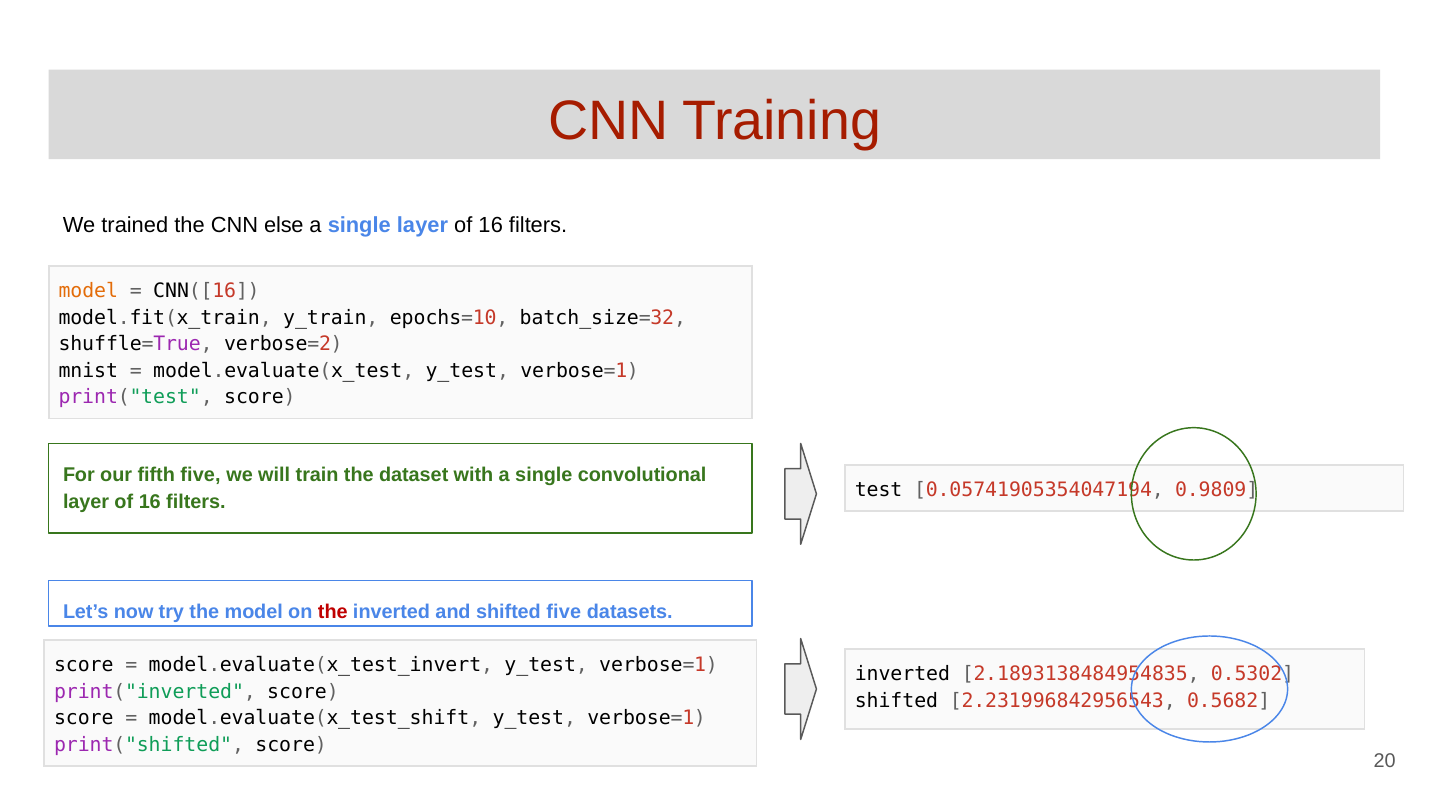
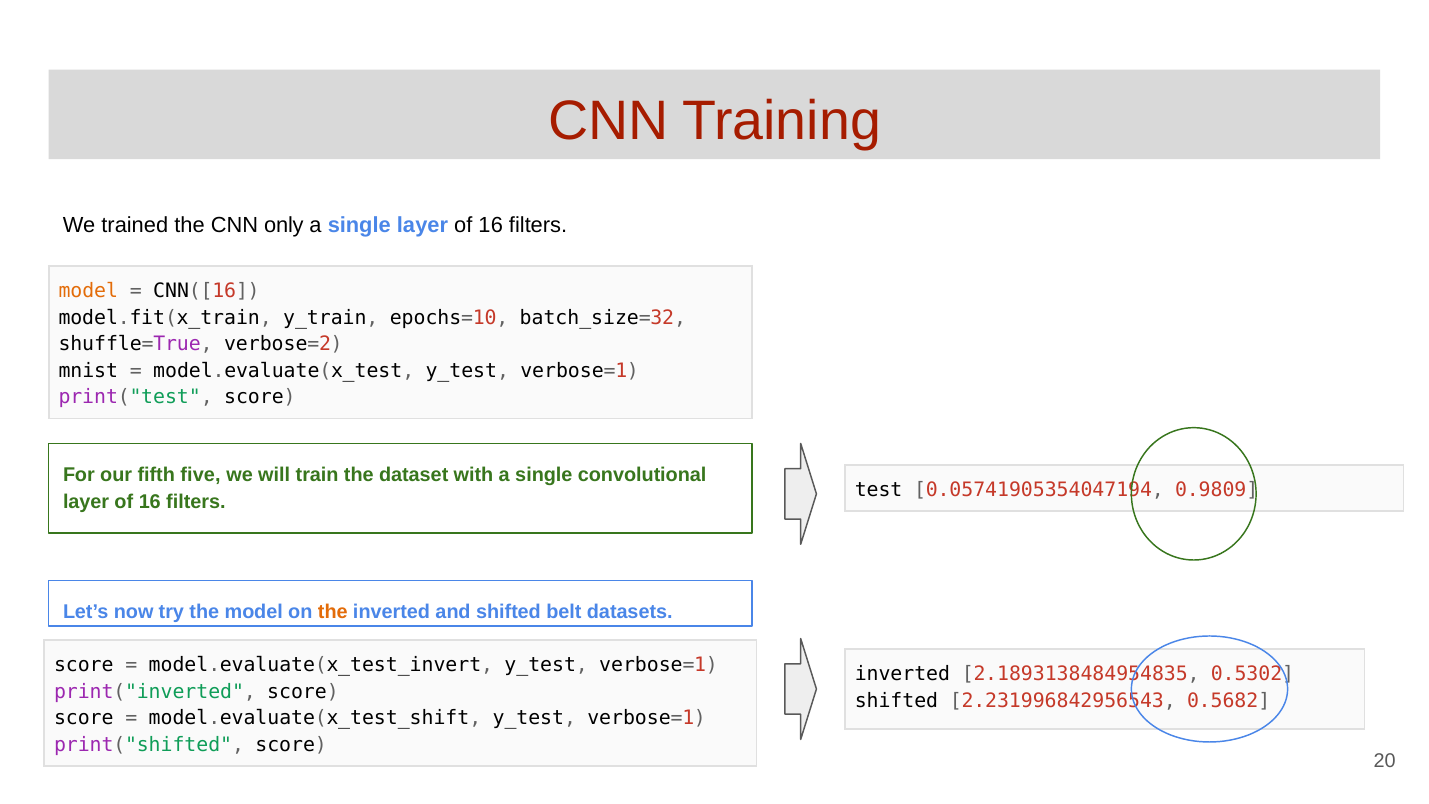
else: else -> only
the at (333, 612) colour: red -> orange
shifted five: five -> belt
